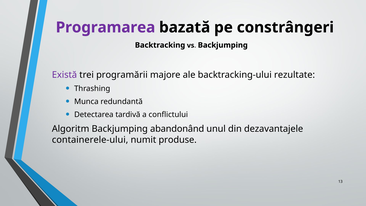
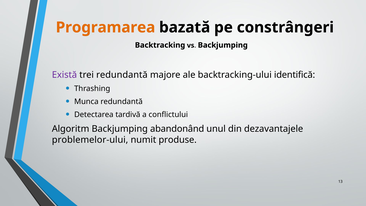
Programarea colour: purple -> orange
trei programării: programării -> redundantă
rezultate: rezultate -> identifică
containerele-ului: containerele-ului -> problemelor-ului
